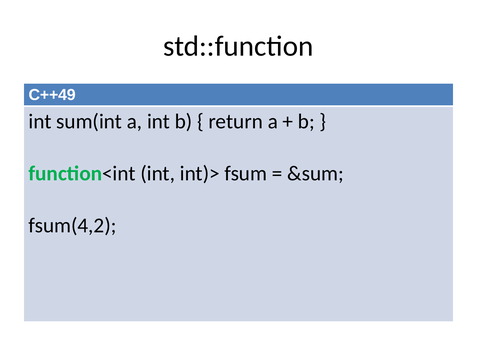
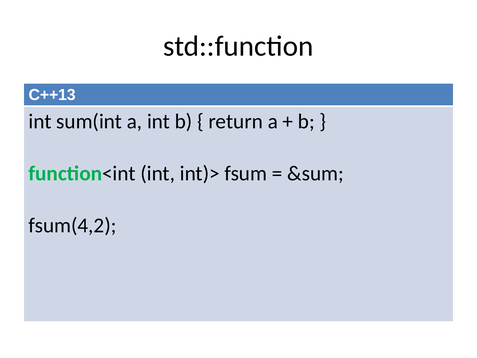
C++49: C++49 -> C++13
